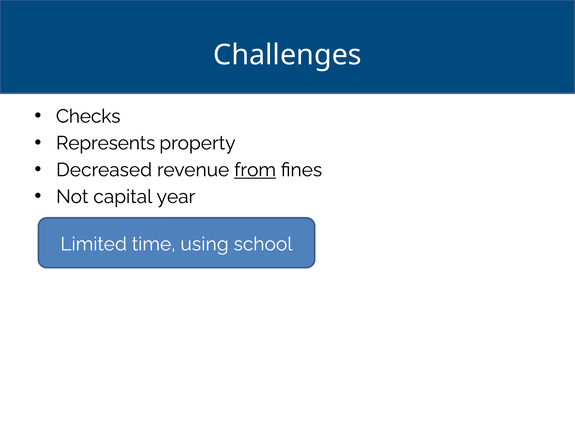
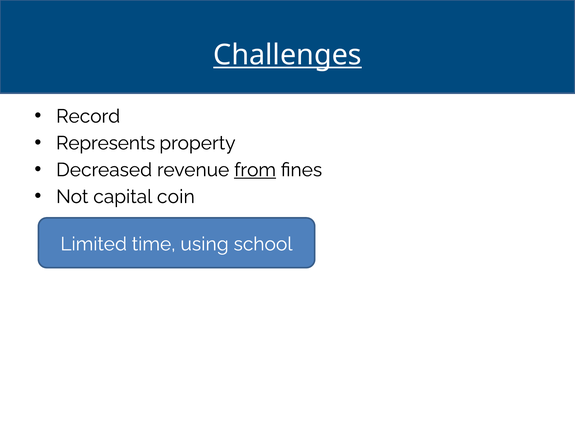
Challenges underline: none -> present
Checks: Checks -> Record
year: year -> coin
